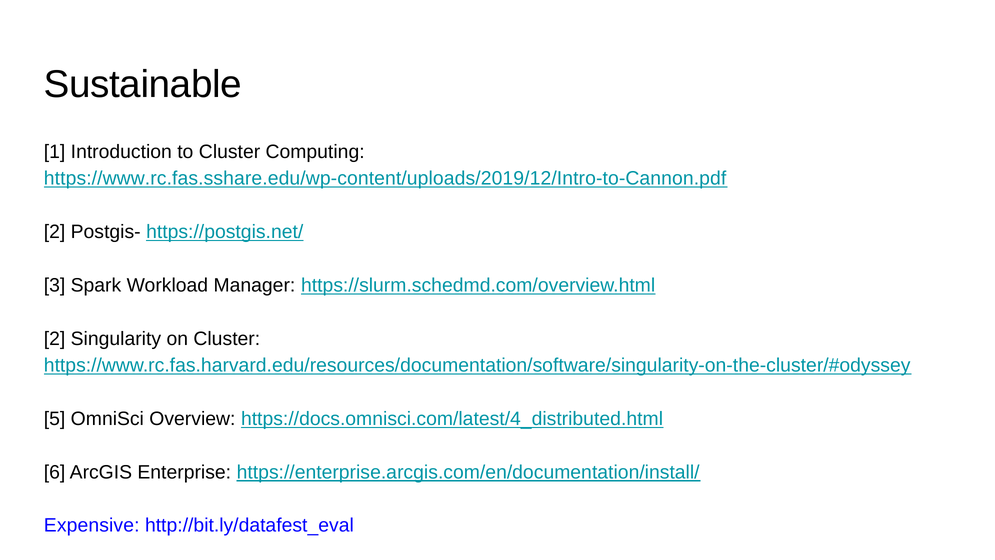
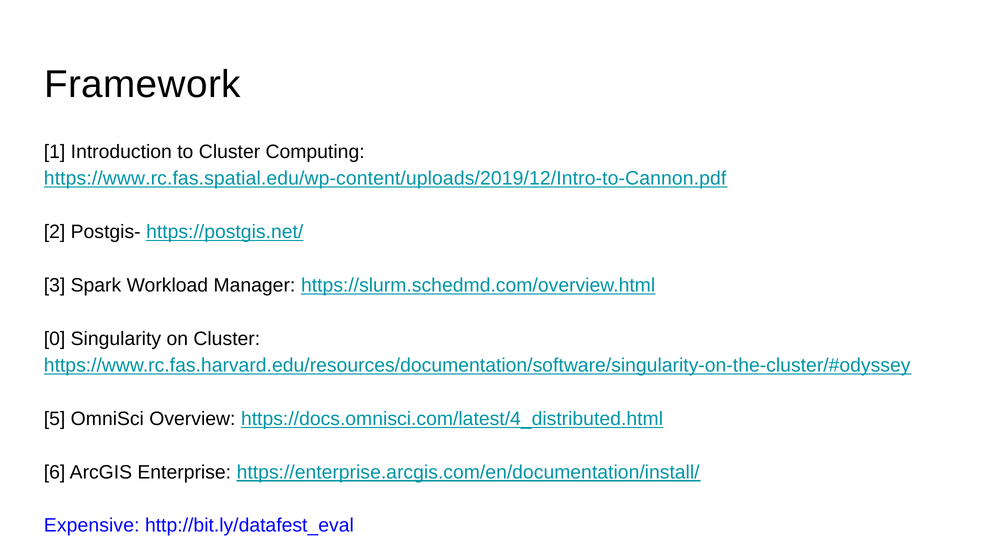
Sustainable: Sustainable -> Framework
https://www.rc.fas.sshare.edu/wp-content/uploads/2019/12/Intro-to-Cannon.pdf: https://www.rc.fas.sshare.edu/wp-content/uploads/2019/12/Intro-to-Cannon.pdf -> https://www.rc.fas.spatial.edu/wp-content/uploads/2019/12/Intro-to-Cannon.pdf
2 at (55, 338): 2 -> 0
